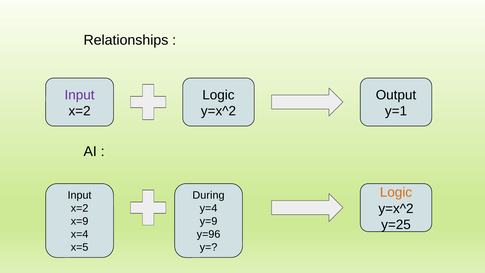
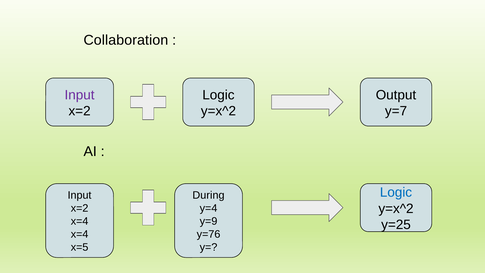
Relationships: Relationships -> Collaboration
y=1: y=1 -> y=7
Logic at (396, 192) colour: orange -> blue
x=9 at (80, 221): x=9 -> x=4
y=96: y=96 -> y=76
